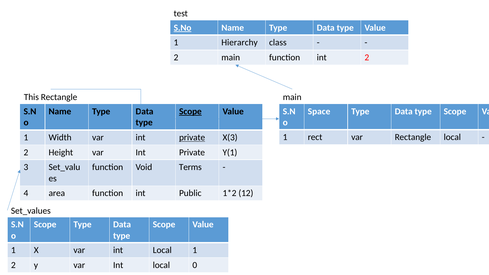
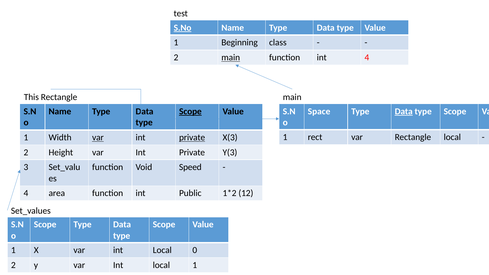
Hierarchy: Hierarchy -> Beginning
main at (231, 58) underline: none -> present
int 2: 2 -> 4
Data at (404, 111) underline: none -> present
var at (98, 138) underline: none -> present
Y(1: Y(1 -> Y(3
Terms: Terms -> Speed
Local 1: 1 -> 0
local 0: 0 -> 1
